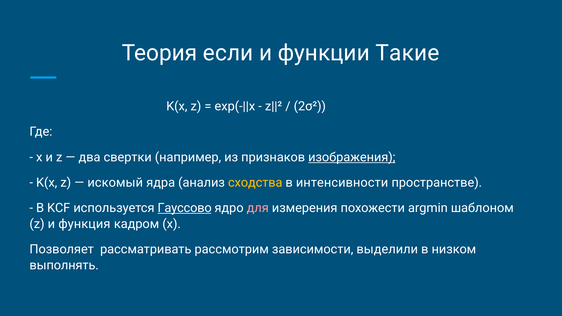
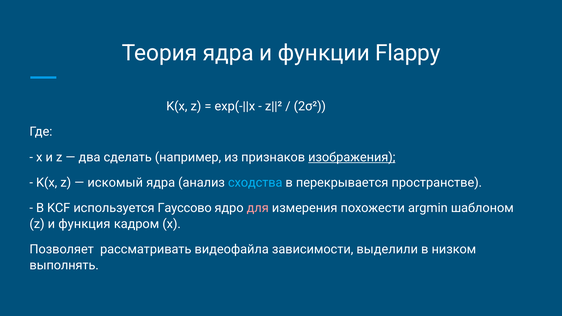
Теория если: если -> ядра
Такие: Такие -> Flappy
свертки: свертки -> сделать
сходства colour: yellow -> light blue
интенсивности: интенсивности -> перекрывается
Гауссово underline: present -> none
рассмотрим: рассмотрим -> видеофайла
